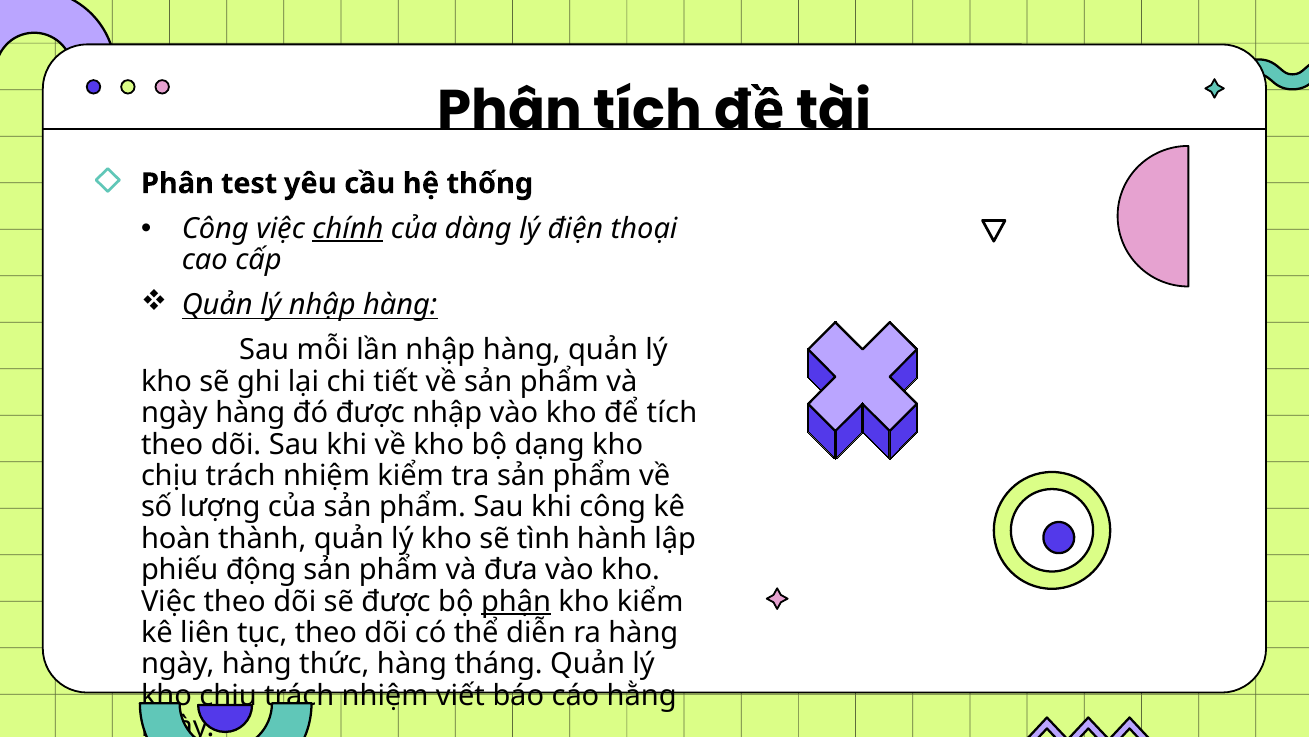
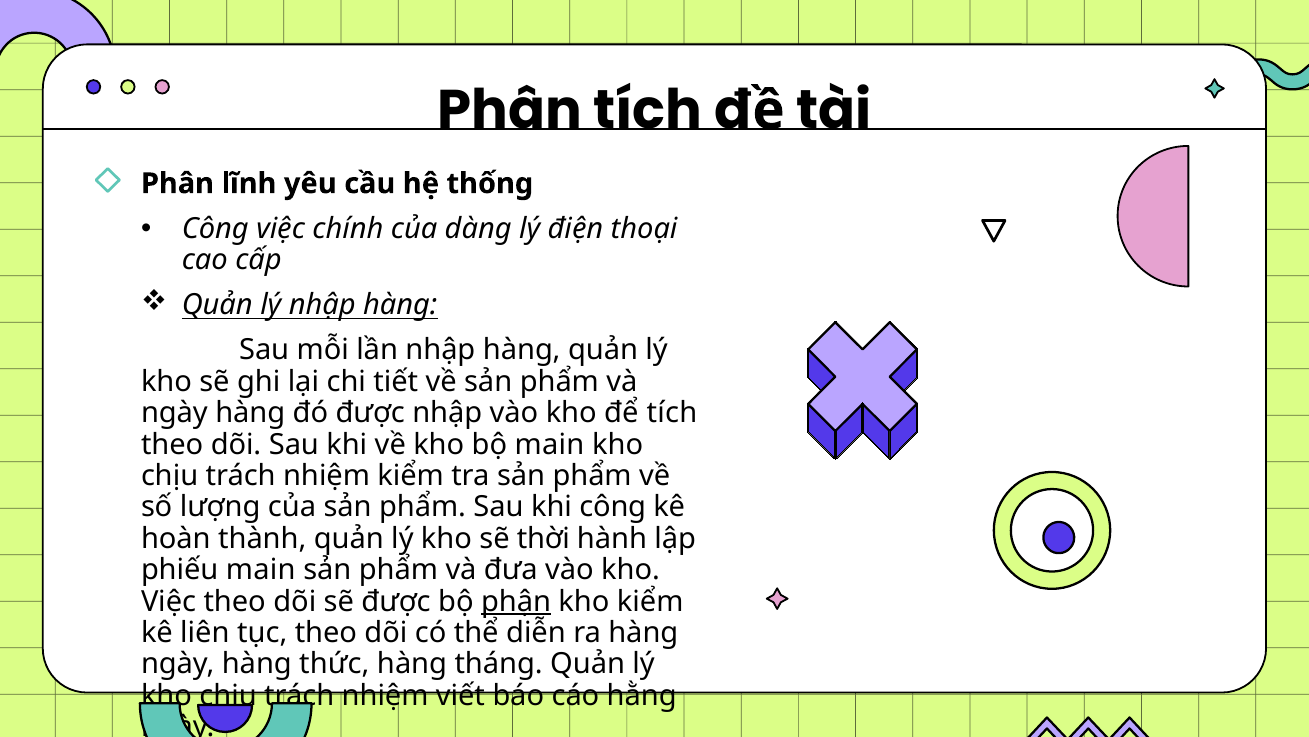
test: test -> lĩnh
chính underline: present -> none
bộ dạng: dạng -> main
tình: tình -> thời
phiếu động: động -> main
